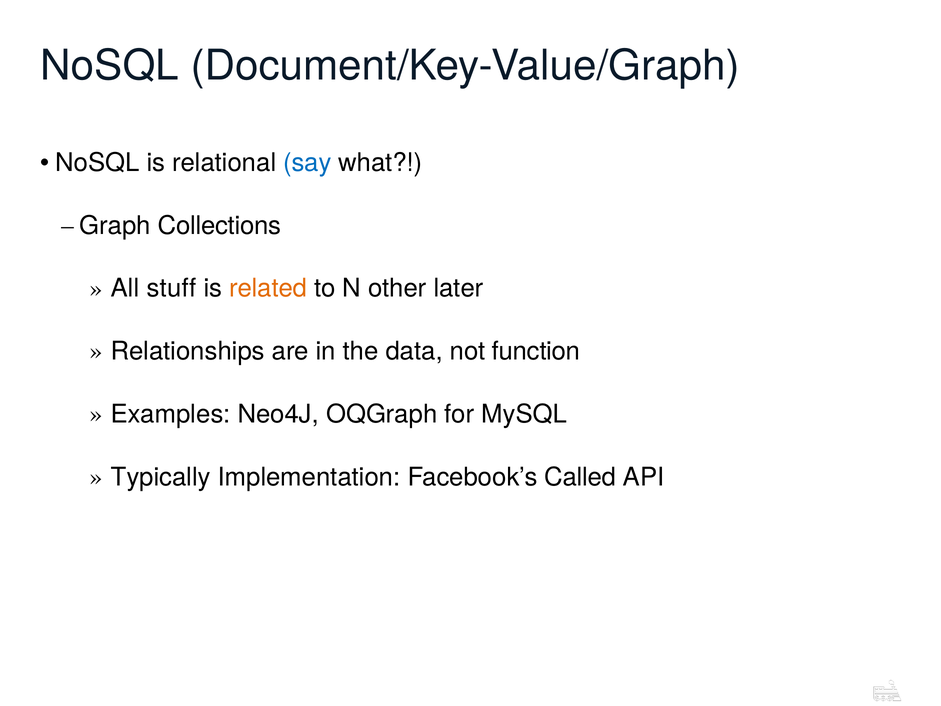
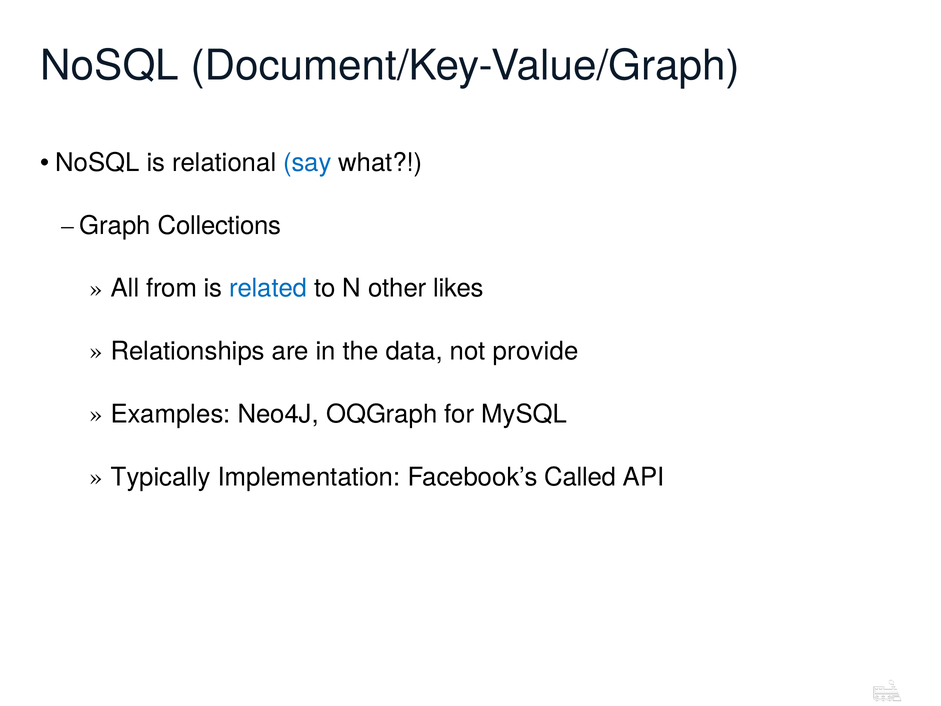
stuff: stuff -> from
related colour: orange -> blue
later: later -> likes
function: function -> provide
